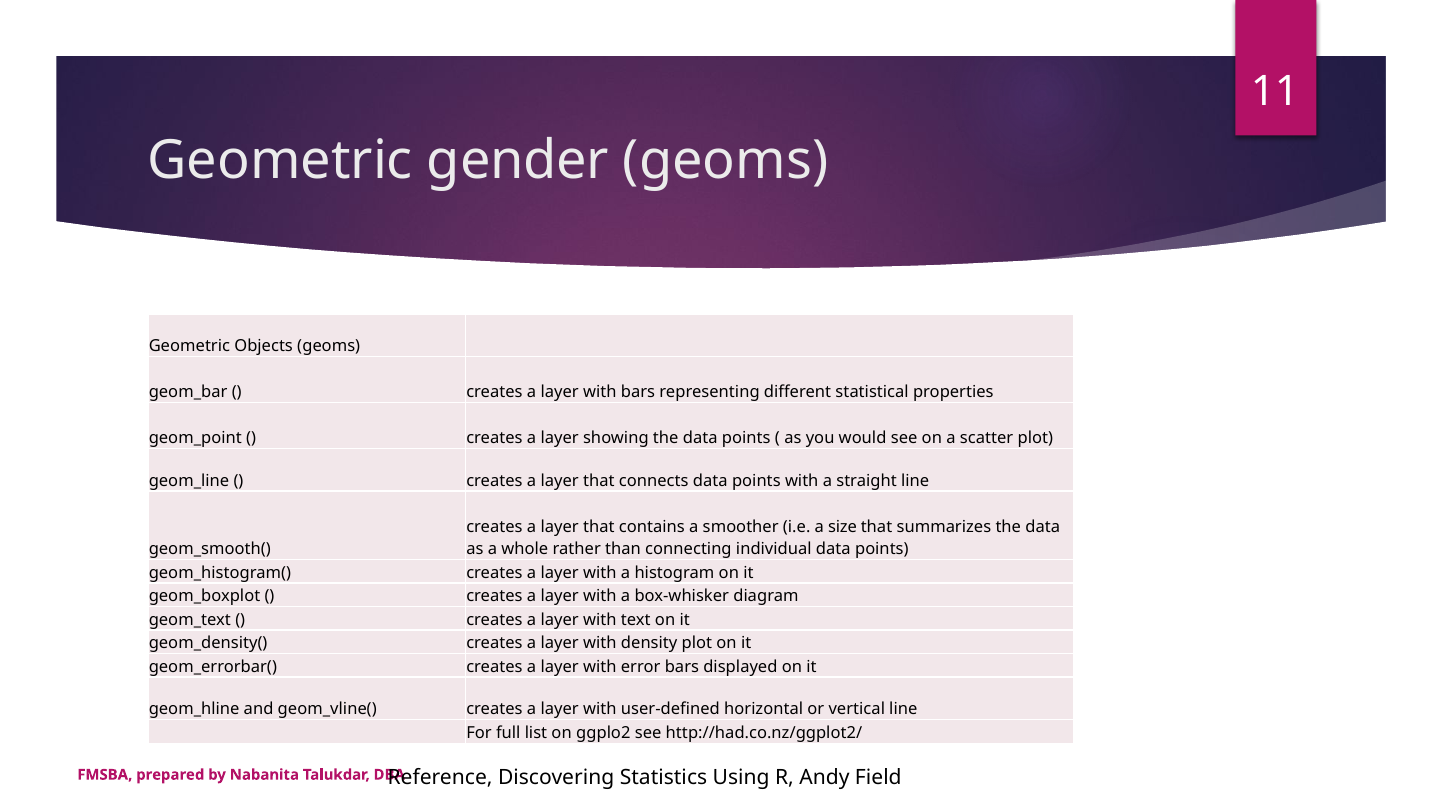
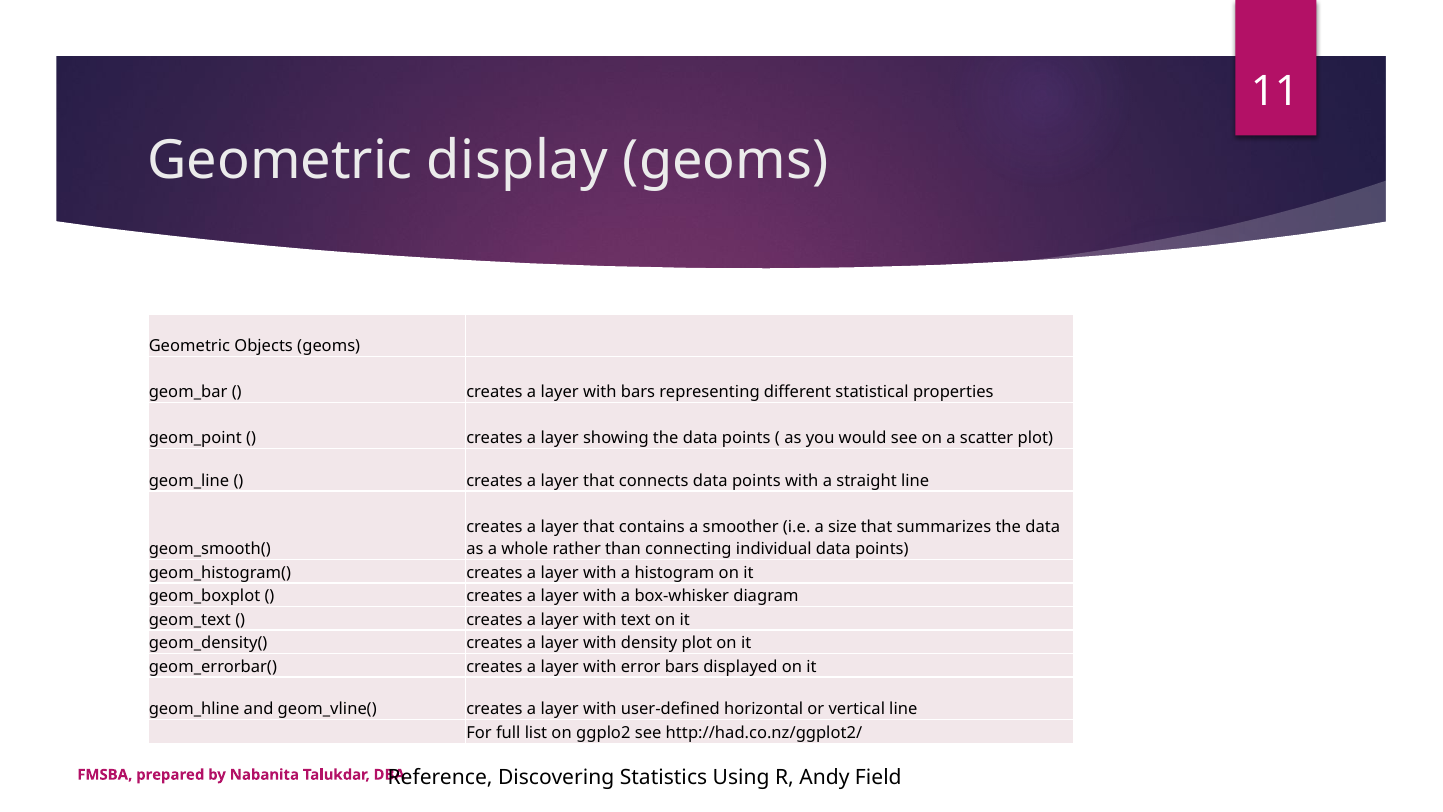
gender: gender -> display
